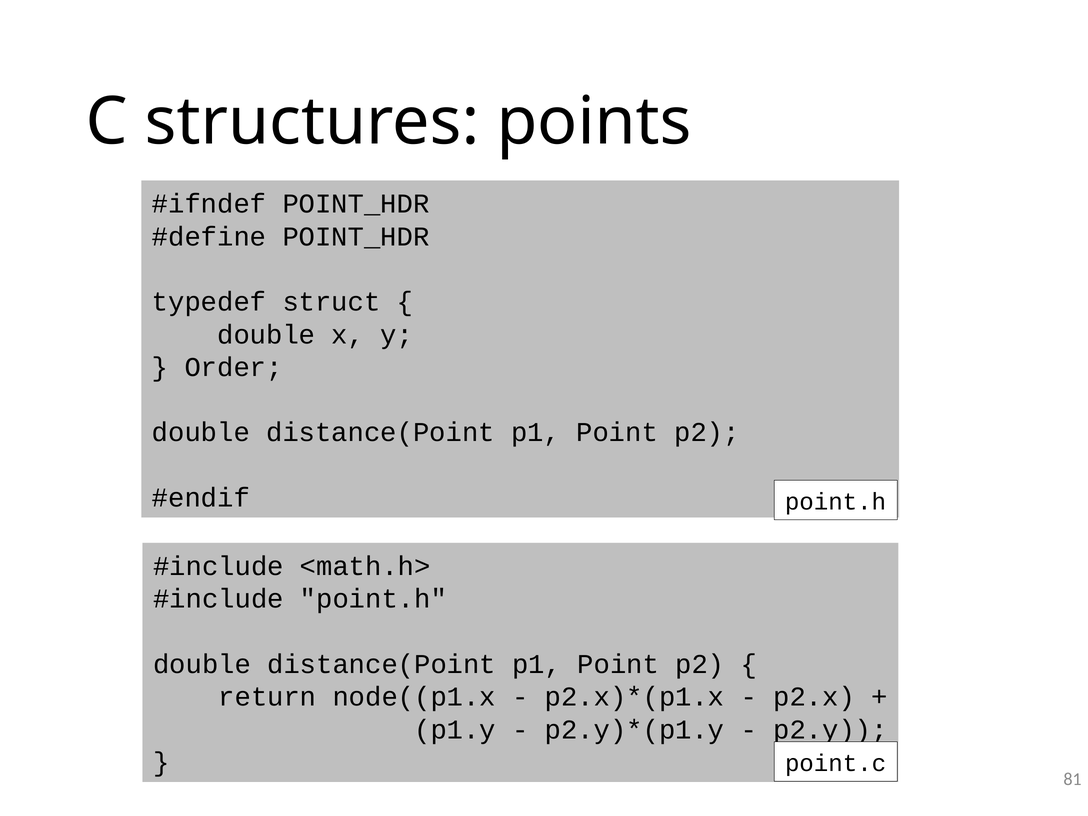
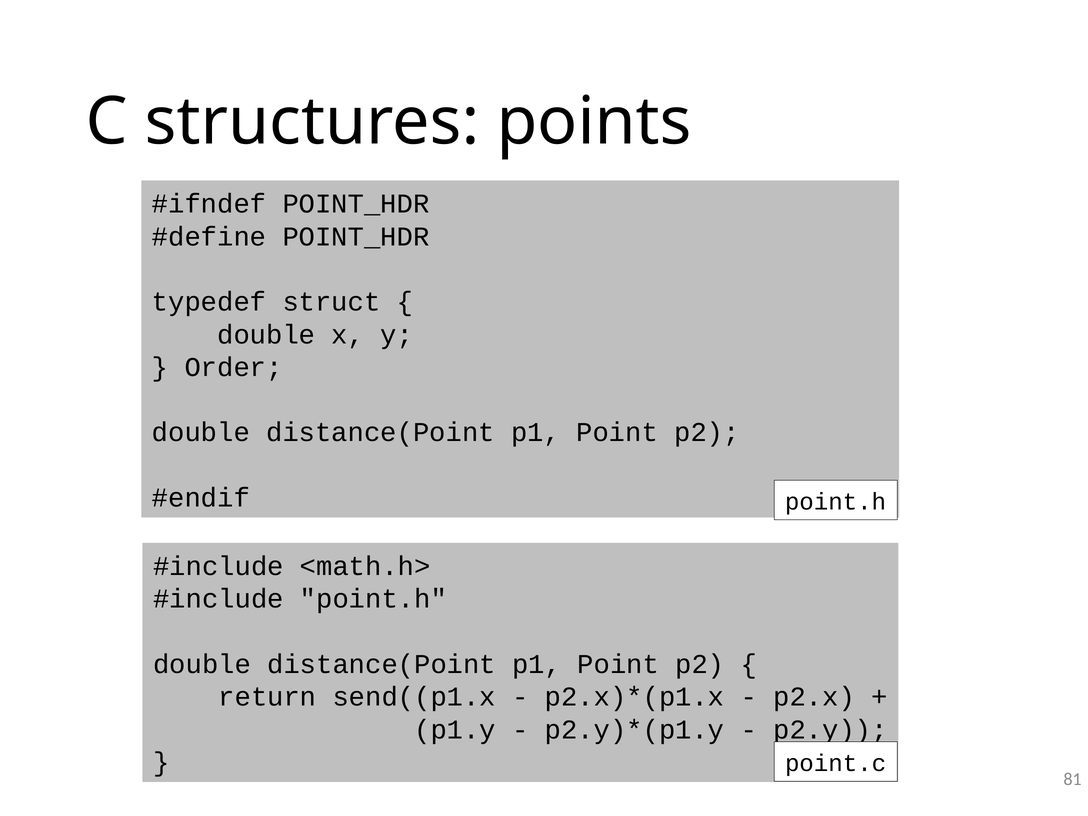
node((p1.x: node((p1.x -> send((p1.x
